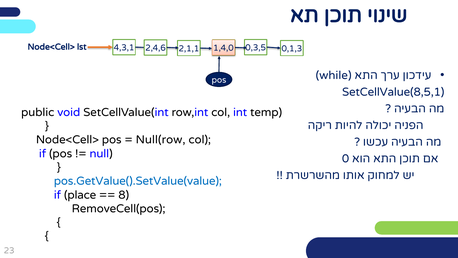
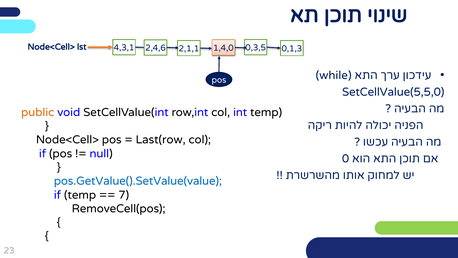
SetCellValue(8,5,1: SetCellValue(8,5,1 -> SetCellValue(5,5,0
public colour: black -> orange
Null(row: Null(row -> Last(row
if place: place -> temp
8: 8 -> 7
